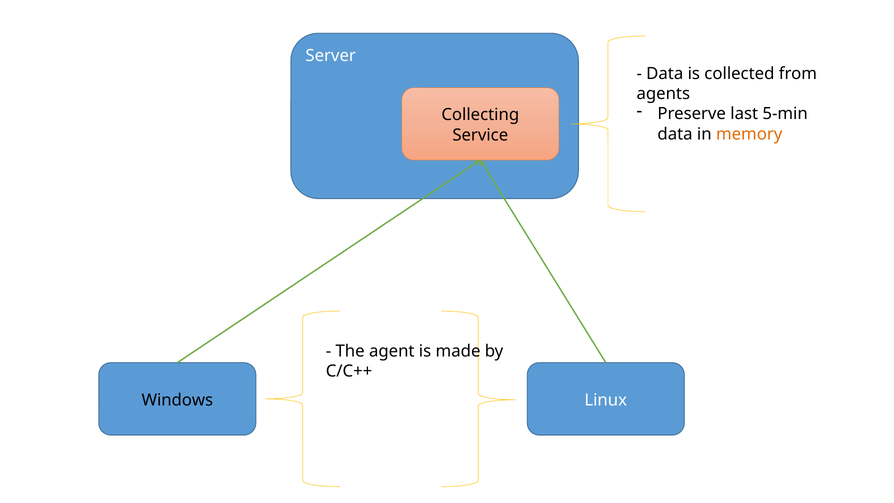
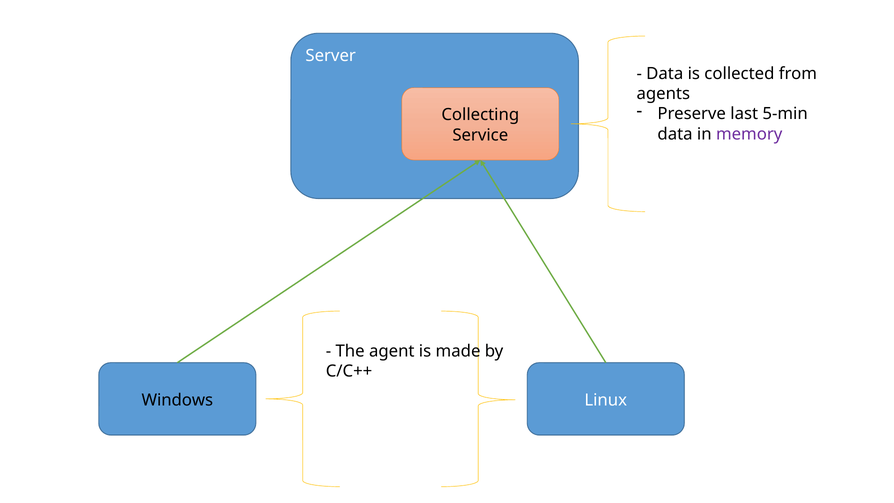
memory colour: orange -> purple
